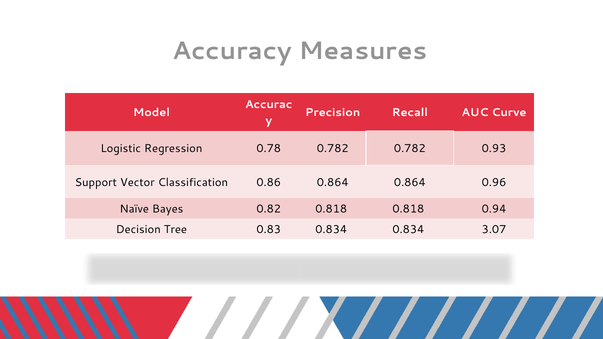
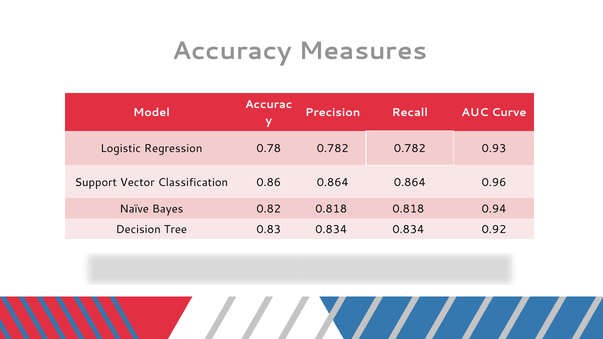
3.07: 3.07 -> 0.92
